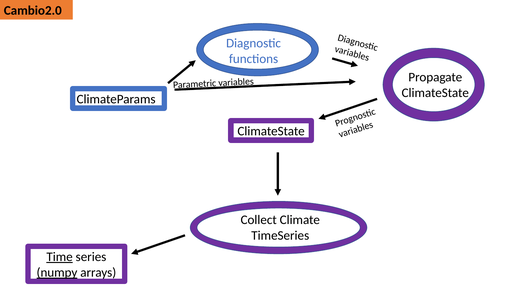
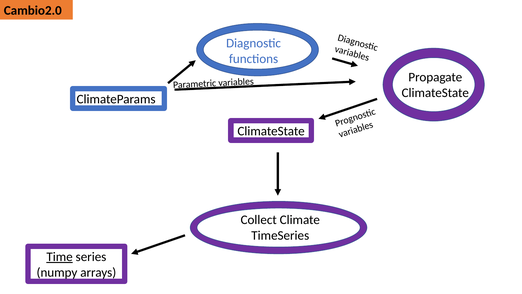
numpy underline: present -> none
